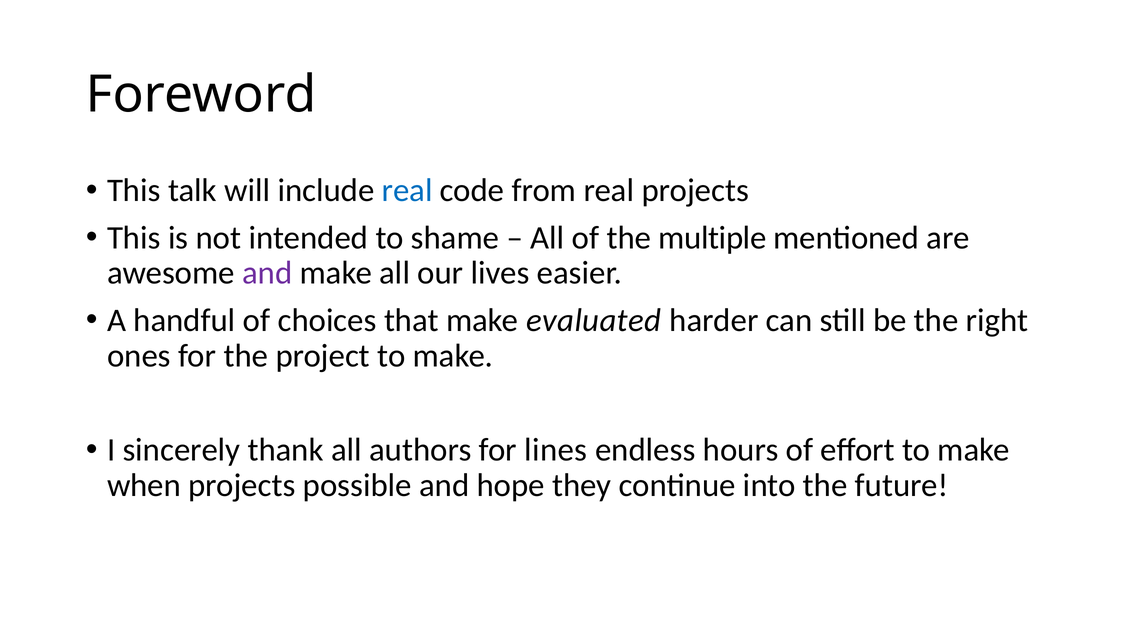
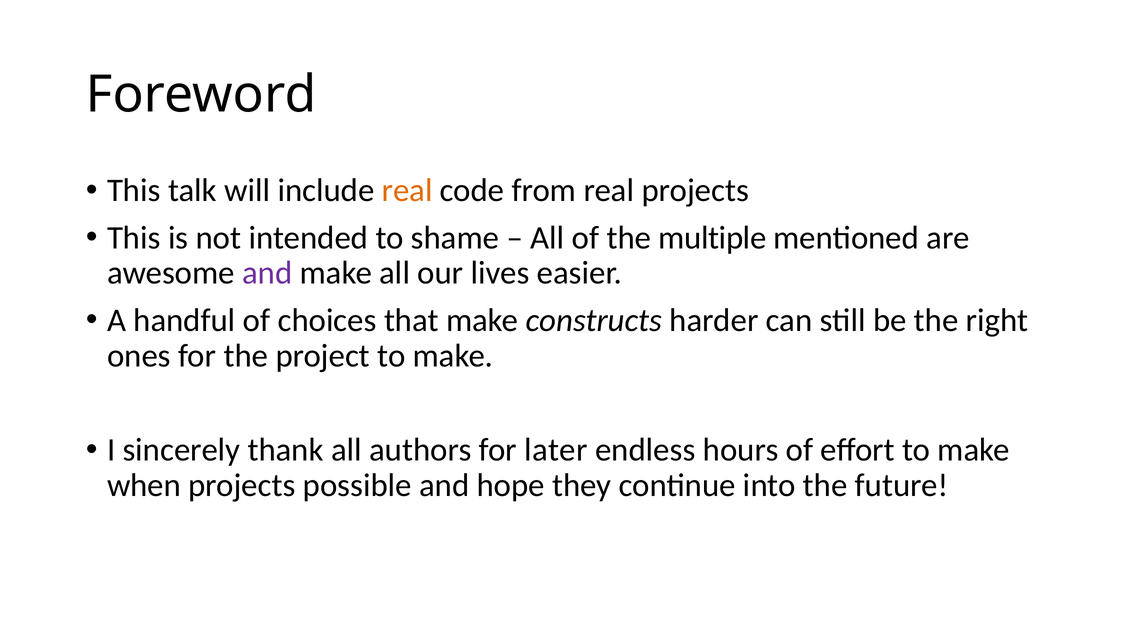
real at (407, 190) colour: blue -> orange
evaluated: evaluated -> constructs
lines: lines -> later
